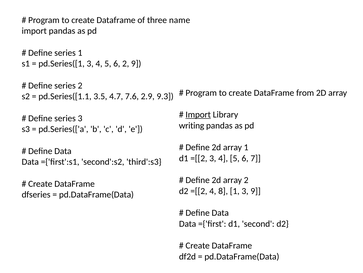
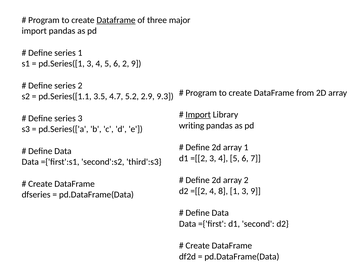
Dataframe at (116, 20) underline: none -> present
name: name -> major
7.6: 7.6 -> 5.2
